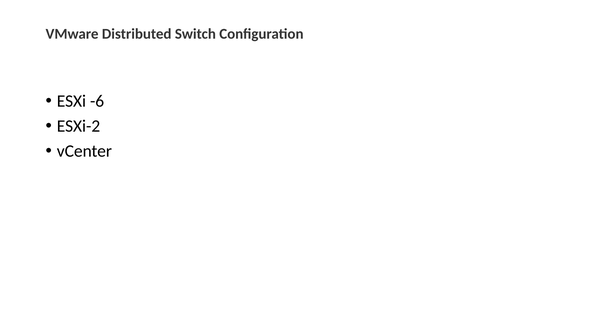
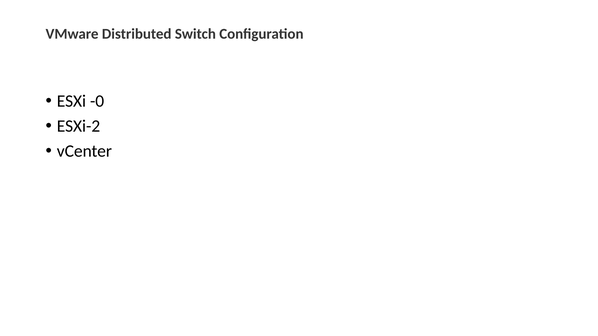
-6: -6 -> -0
